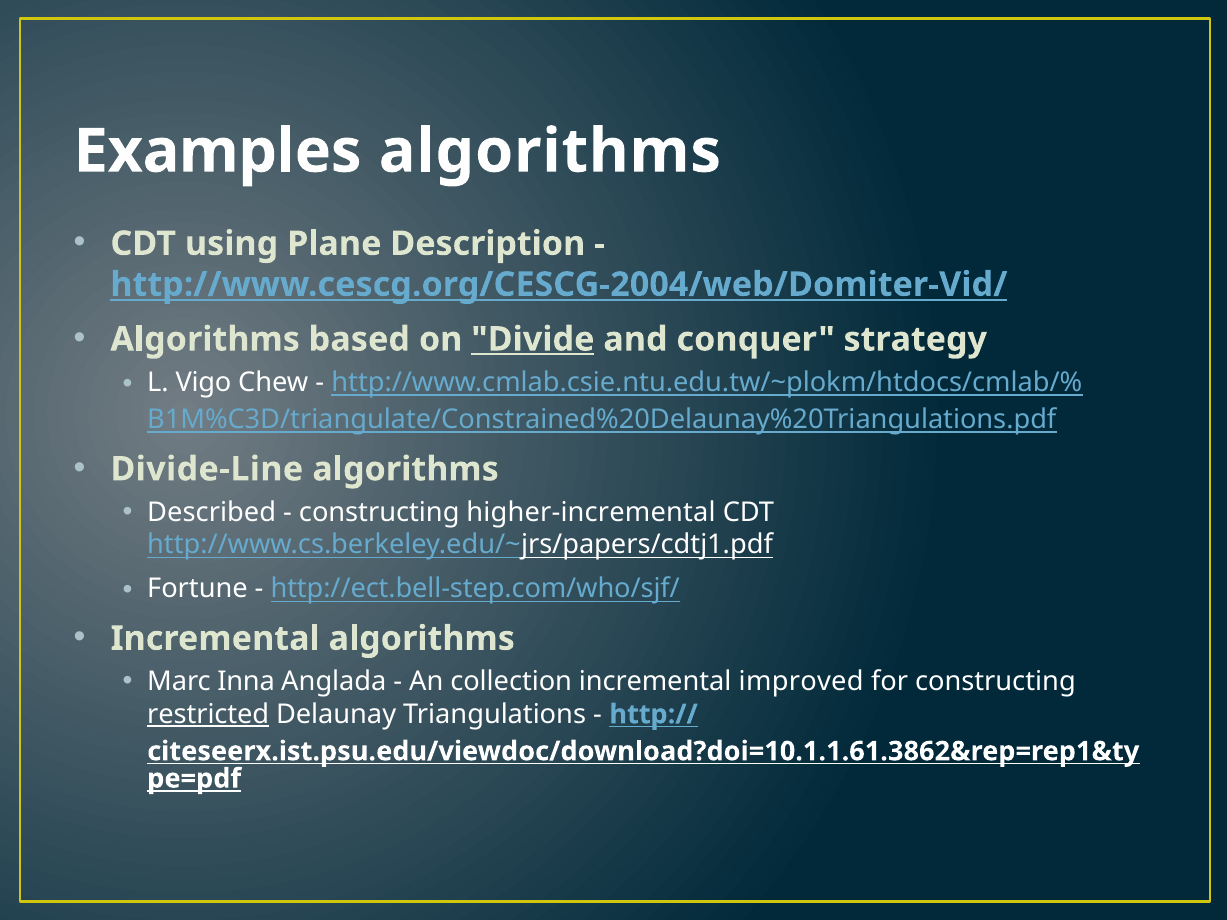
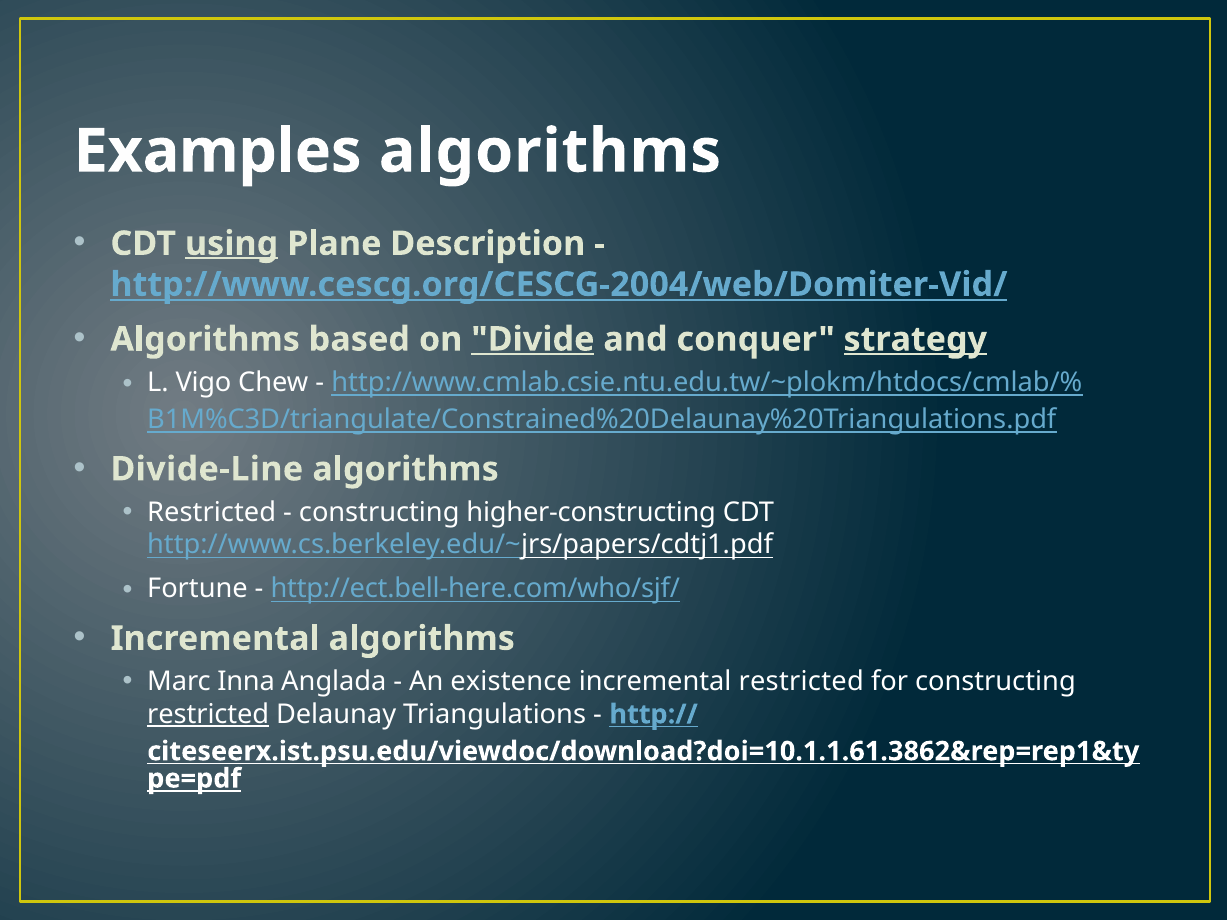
using underline: none -> present
strategy underline: none -> present
Described at (212, 512): Described -> Restricted
higher-incremental: higher-incremental -> higher-constructing
http://ect.bell-step.com/who/sjf/: http://ect.bell-step.com/who/sjf/ -> http://ect.bell-here.com/who/sjf/
collection: collection -> existence
incremental improved: improved -> restricted
